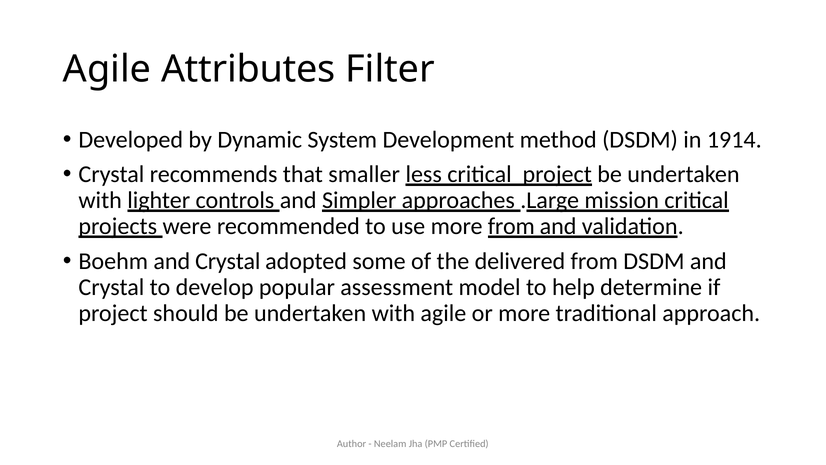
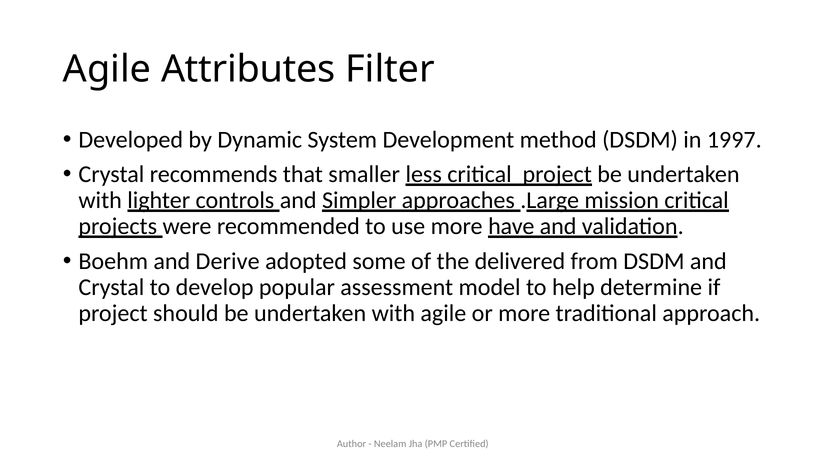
1914: 1914 -> 1997
more from: from -> have
Boehm and Crystal: Crystal -> Derive
